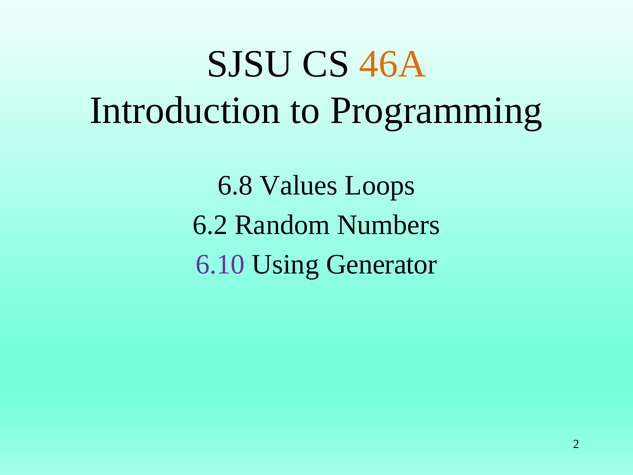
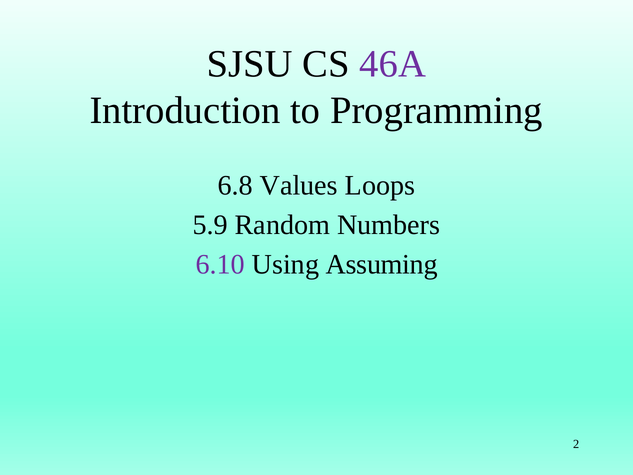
46A colour: orange -> purple
6.2: 6.2 -> 5.9
Generator: Generator -> Assuming
